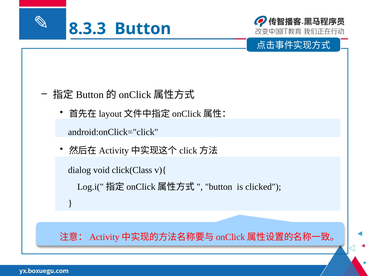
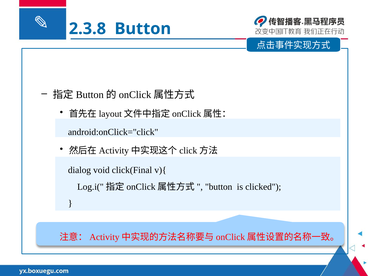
8.3.3: 8.3.3 -> 2.3.8
click(Class: click(Class -> click(Final
